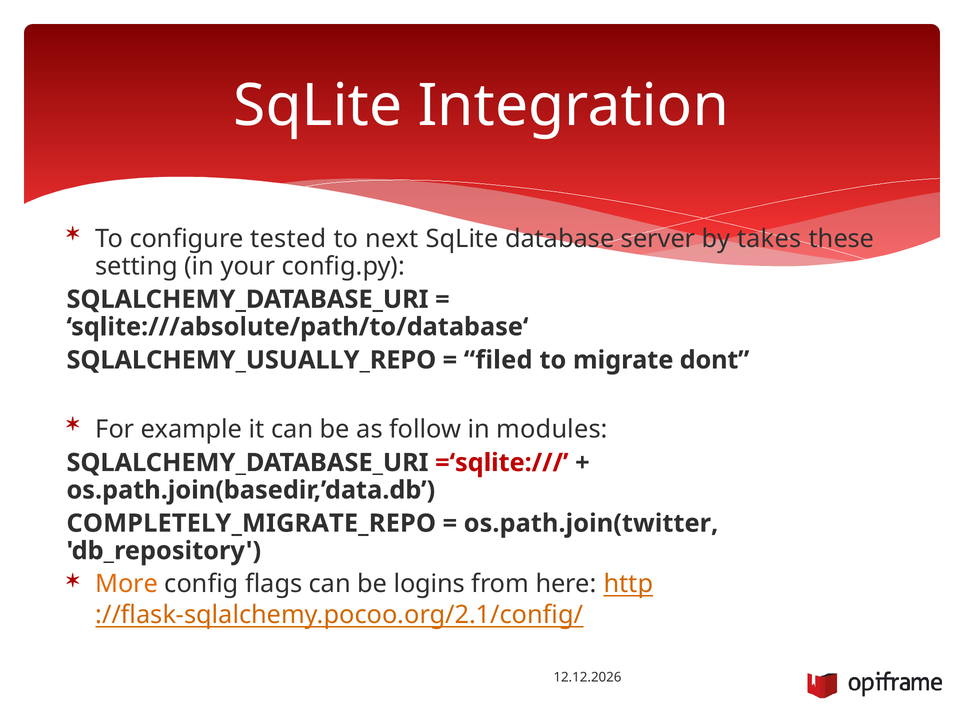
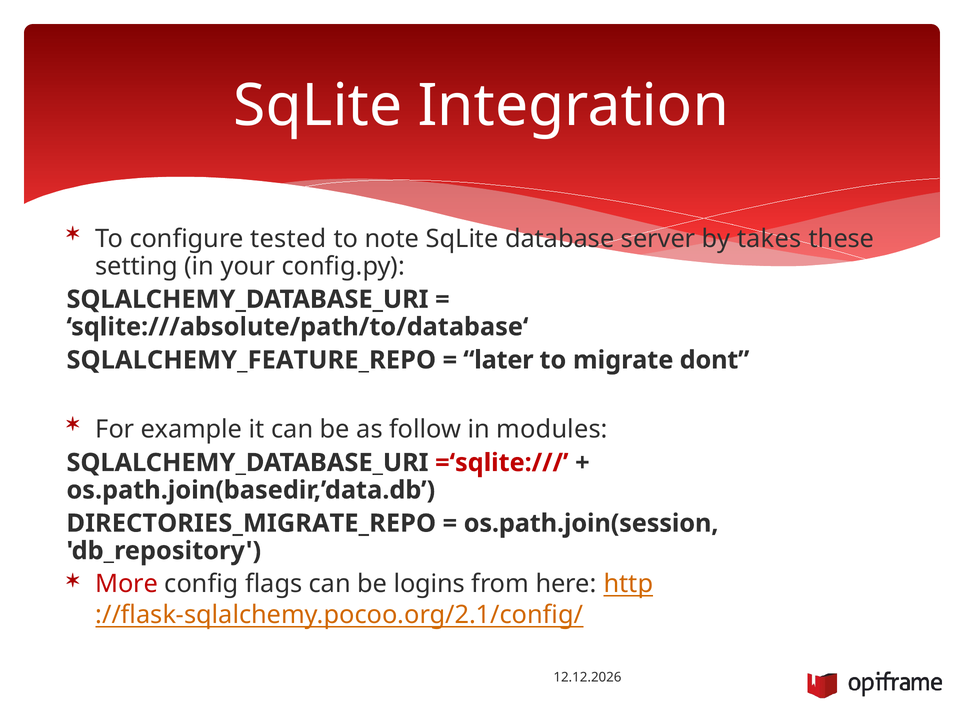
next: next -> note
SQLALCHEMY_USUALLY_REPO: SQLALCHEMY_USUALLY_REPO -> SQLALCHEMY_FEATURE_REPO
filed: filed -> later
COMPLETELY_MIGRATE_REPO: COMPLETELY_MIGRATE_REPO -> DIRECTORIES_MIGRATE_REPO
os.path.join(twitter: os.path.join(twitter -> os.path.join(session
More colour: orange -> red
